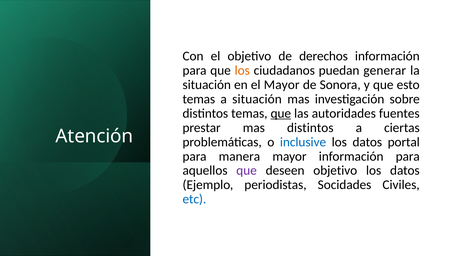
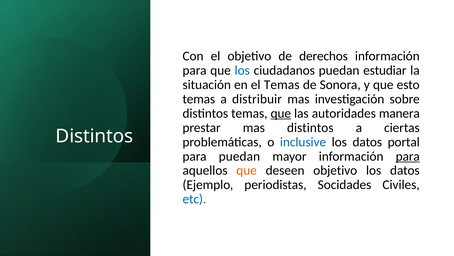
los at (242, 70) colour: orange -> blue
generar: generar -> estudiar
el Mayor: Mayor -> Temas
a situación: situación -> distribuir
fuentes: fuentes -> manera
Atención at (94, 136): Atención -> Distintos
para manera: manera -> puedan
para at (408, 156) underline: none -> present
que at (247, 170) colour: purple -> orange
